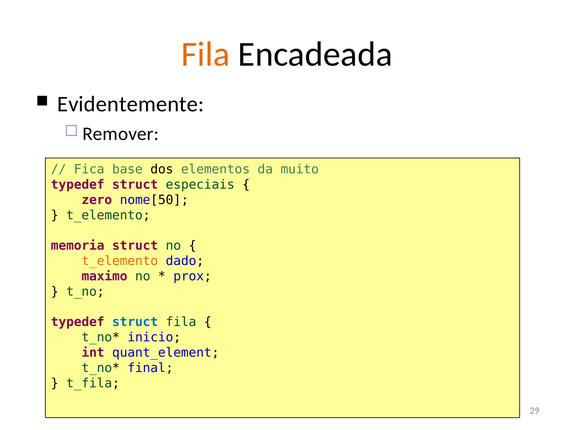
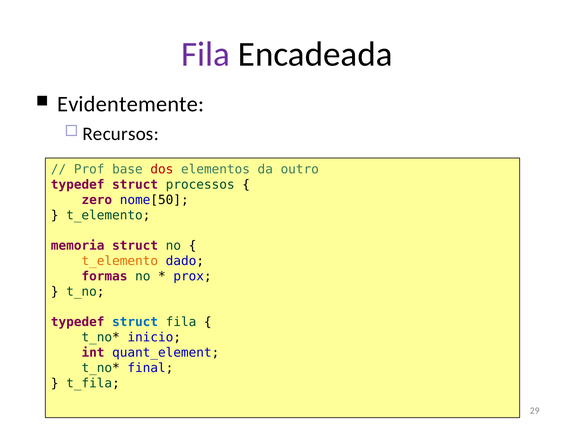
Fila at (206, 54) colour: orange -> purple
Remover: Remover -> Recursos
Fica: Fica -> Prof
dos colour: black -> red
muito: muito -> outro
especiais: especiais -> processos
maximo: maximo -> formas
